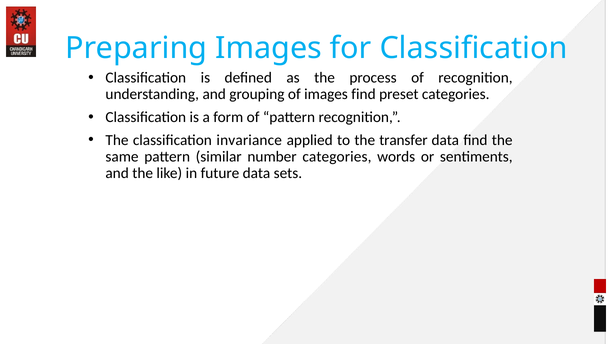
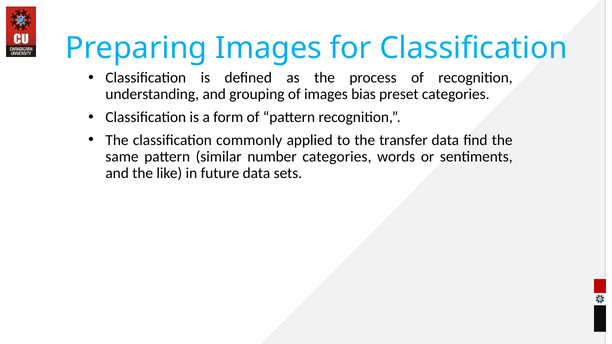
images find: find -> bias
invariance: invariance -> commonly
